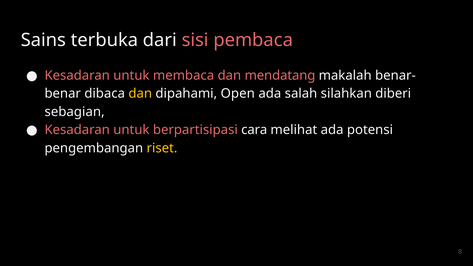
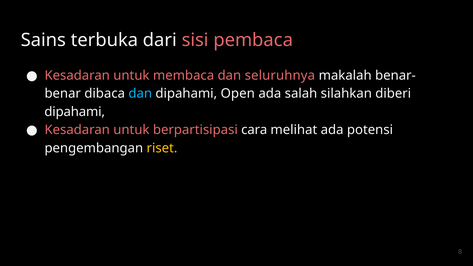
mendatang: mendatang -> seluruhnya
dan at (140, 94) colour: yellow -> light blue
sebagian at (75, 112): sebagian -> dipahami
